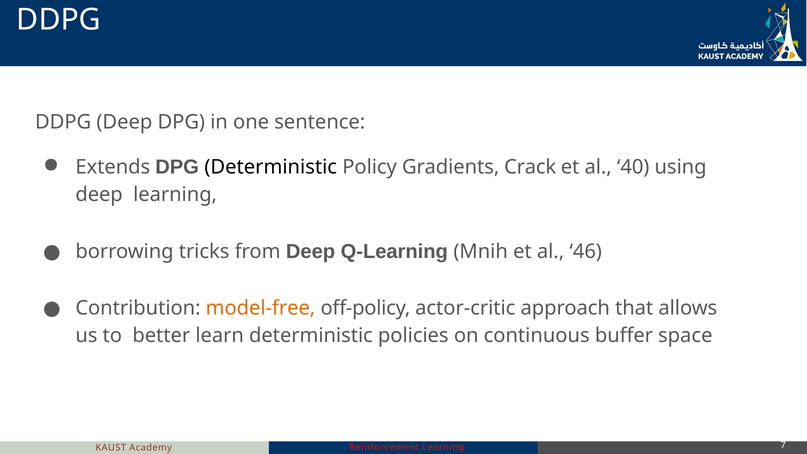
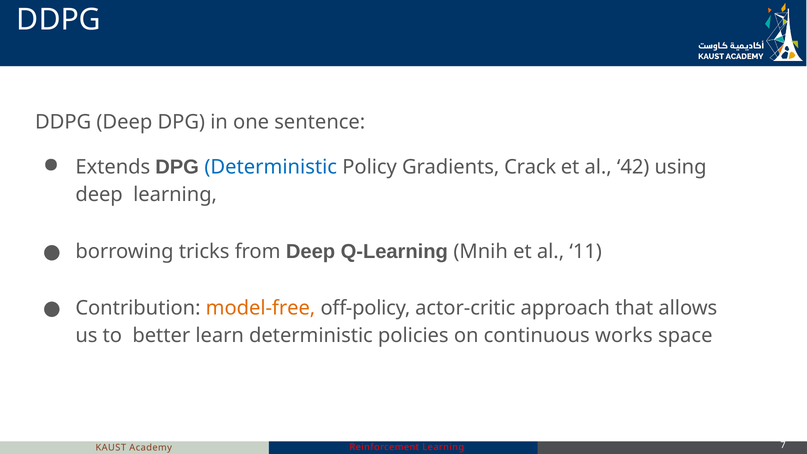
Deterministic at (271, 167) colour: black -> blue
40: 40 -> 42
46: 46 -> 11
buffer: buffer -> works
